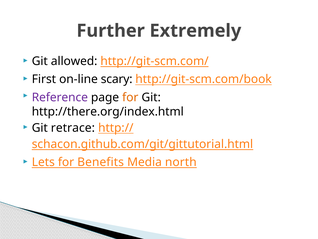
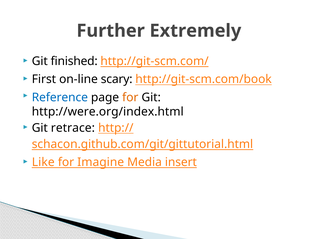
allowed: allowed -> finished
Reference colour: purple -> blue
http://there.org/index.html: http://there.org/index.html -> http://were.org/index.html
Lets: Lets -> Like
Benefits: Benefits -> Imagine
north: north -> insert
